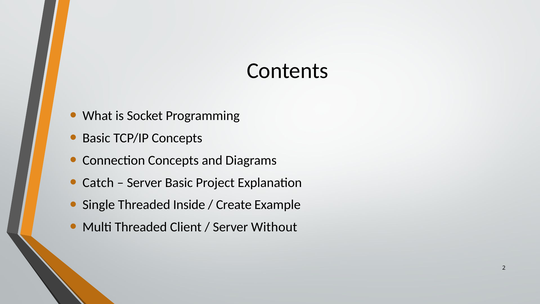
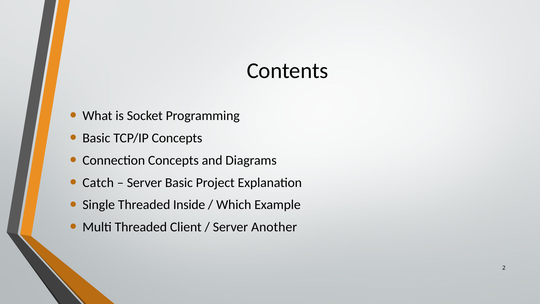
Create: Create -> Which
Without: Without -> Another
